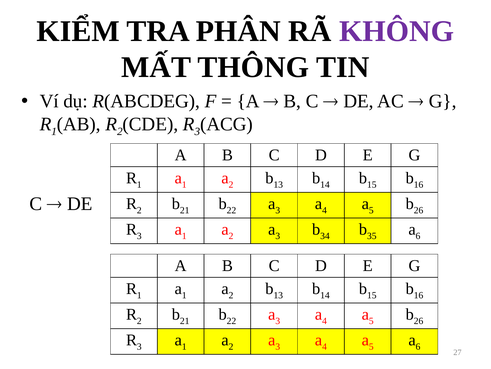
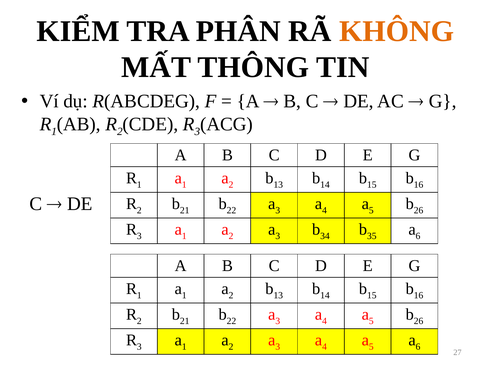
KHÔNG colour: purple -> orange
